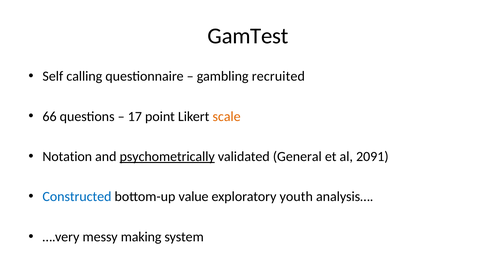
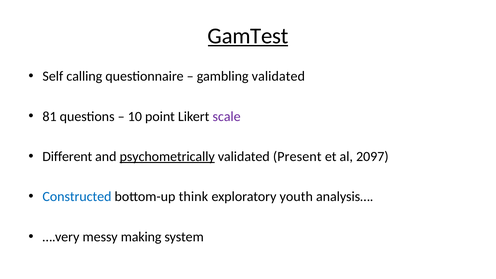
GamTest underline: none -> present
gambling recruited: recruited -> validated
66: 66 -> 81
17: 17 -> 10
scale colour: orange -> purple
Notation: Notation -> Different
General: General -> Present
2091: 2091 -> 2097
value: value -> think
